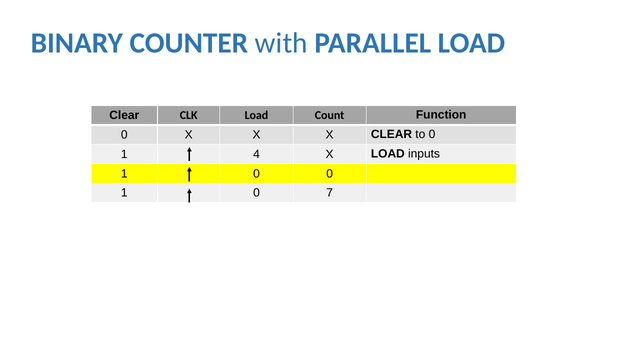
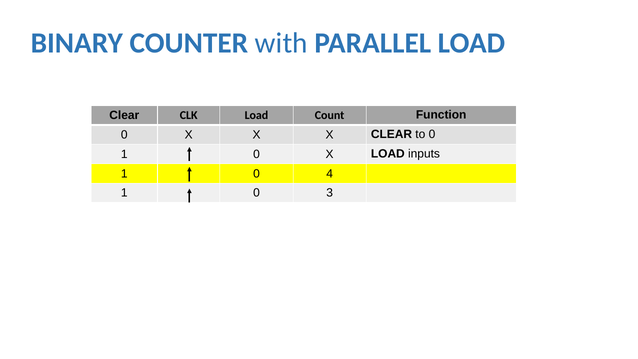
4 at (257, 154): 4 -> 0
0 0: 0 -> 4
7: 7 -> 3
